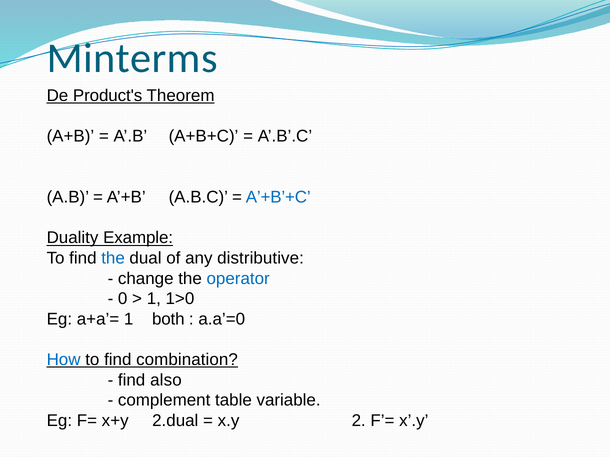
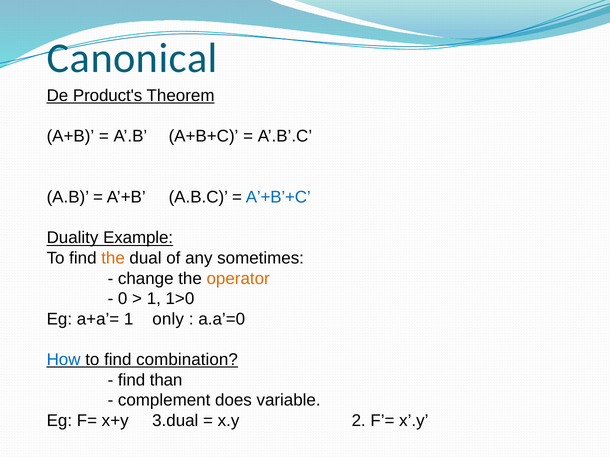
Minterms: Minterms -> Canonical
the at (113, 258) colour: blue -> orange
distributive: distributive -> sometimes
operator colour: blue -> orange
both: both -> only
also: also -> than
table: table -> does
2.dual: 2.dual -> 3.dual
